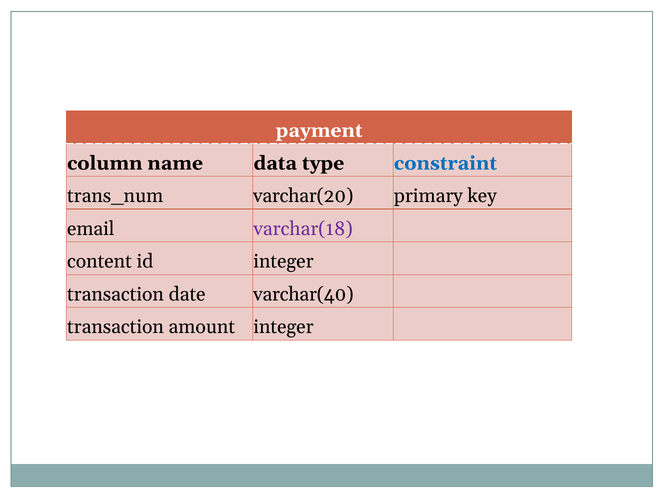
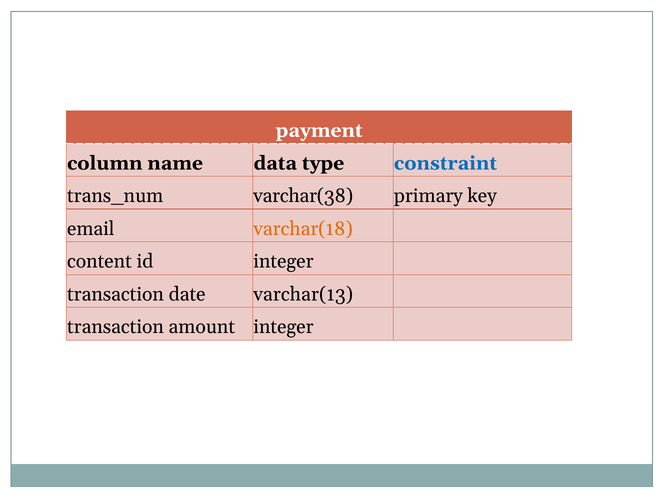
varchar(20: varchar(20 -> varchar(38
varchar(18 colour: purple -> orange
varchar(40: varchar(40 -> varchar(13
